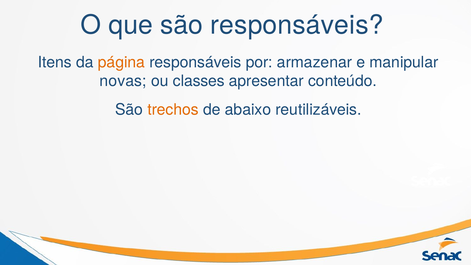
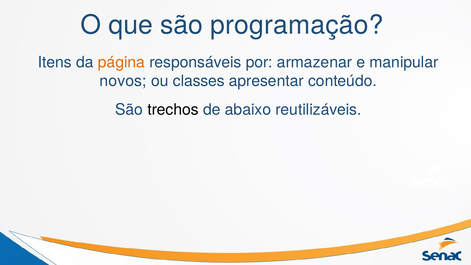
são responsáveis: responsáveis -> programação
novas: novas -> novos
trechos colour: orange -> black
